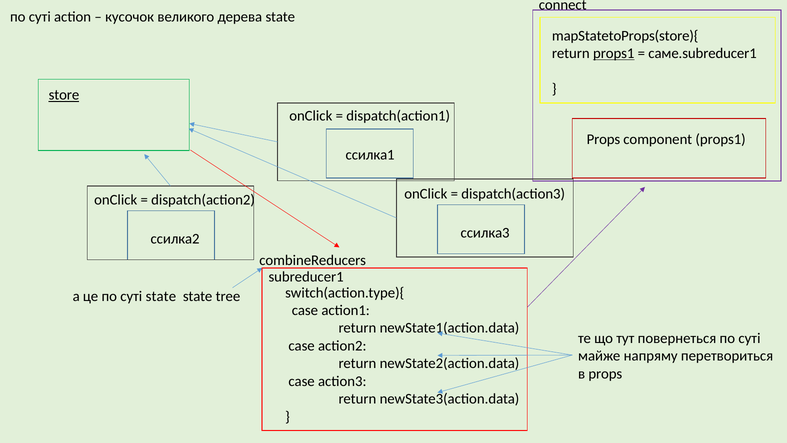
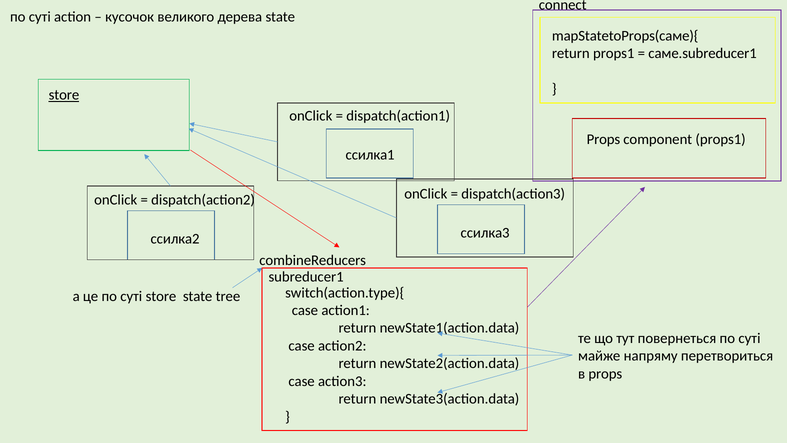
mapStatetoProps(store){: mapStatetoProps(store){ -> mapStatetoProps(саме){
props1 at (614, 53) underline: present -> none
суті state: state -> store
